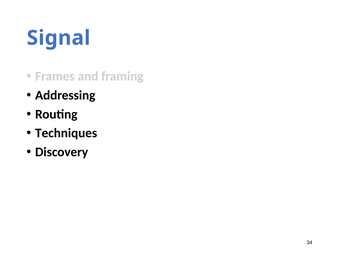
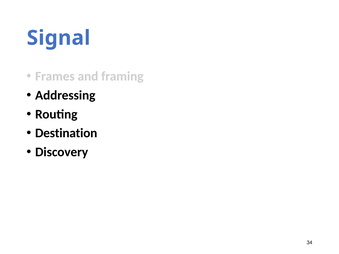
Techniques: Techniques -> Destination
